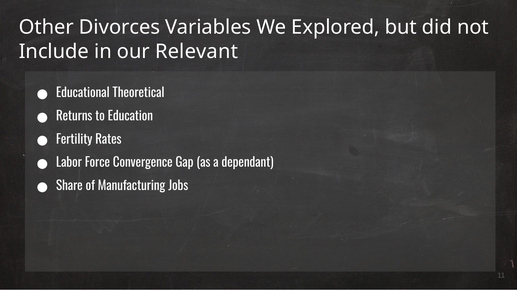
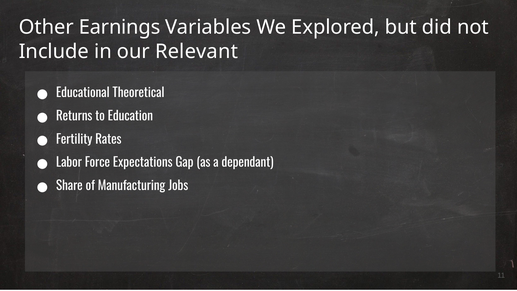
Divorces: Divorces -> Earnings
Convergence: Convergence -> Expectations
